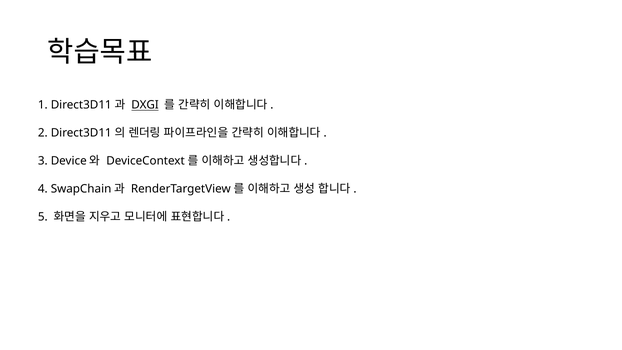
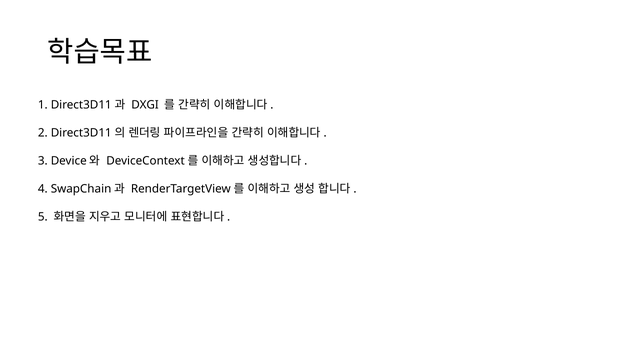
DXGI underline: present -> none
